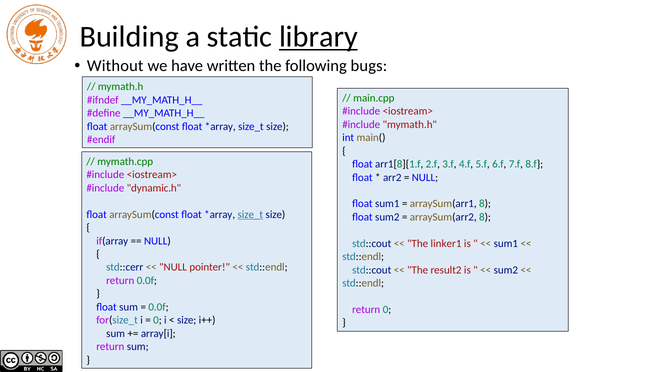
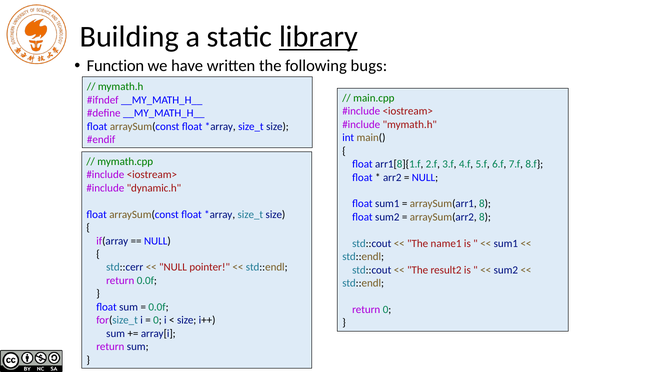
Without: Without -> Function
size_t at (250, 214) underline: present -> none
linker1: linker1 -> name1
